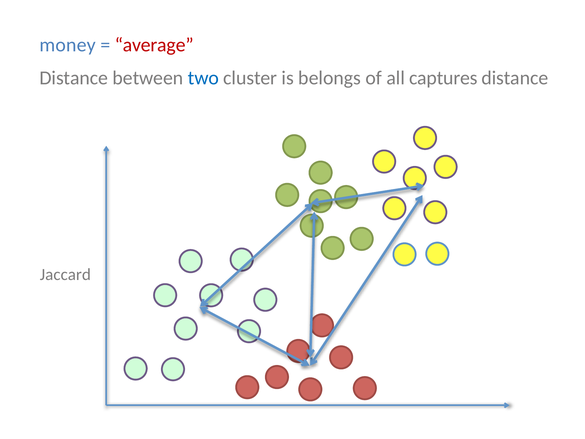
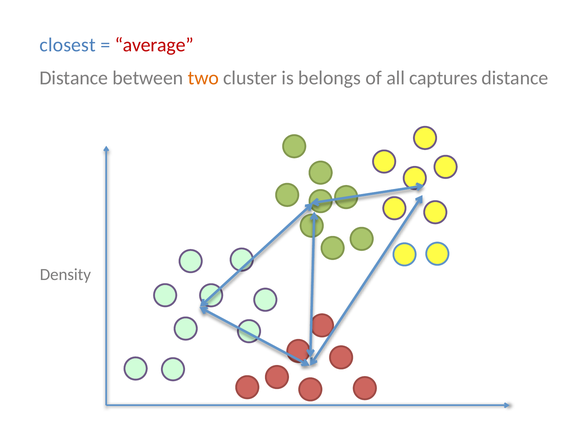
money: money -> closest
two colour: blue -> orange
Jaccard: Jaccard -> Density
